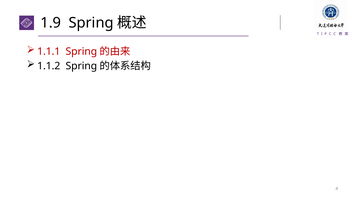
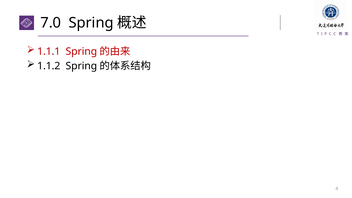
1.9: 1.9 -> 7.0
